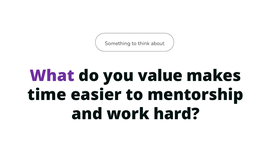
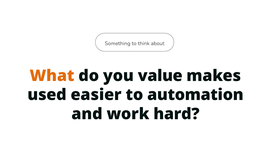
What colour: purple -> orange
time: time -> used
mentorship: mentorship -> automation
